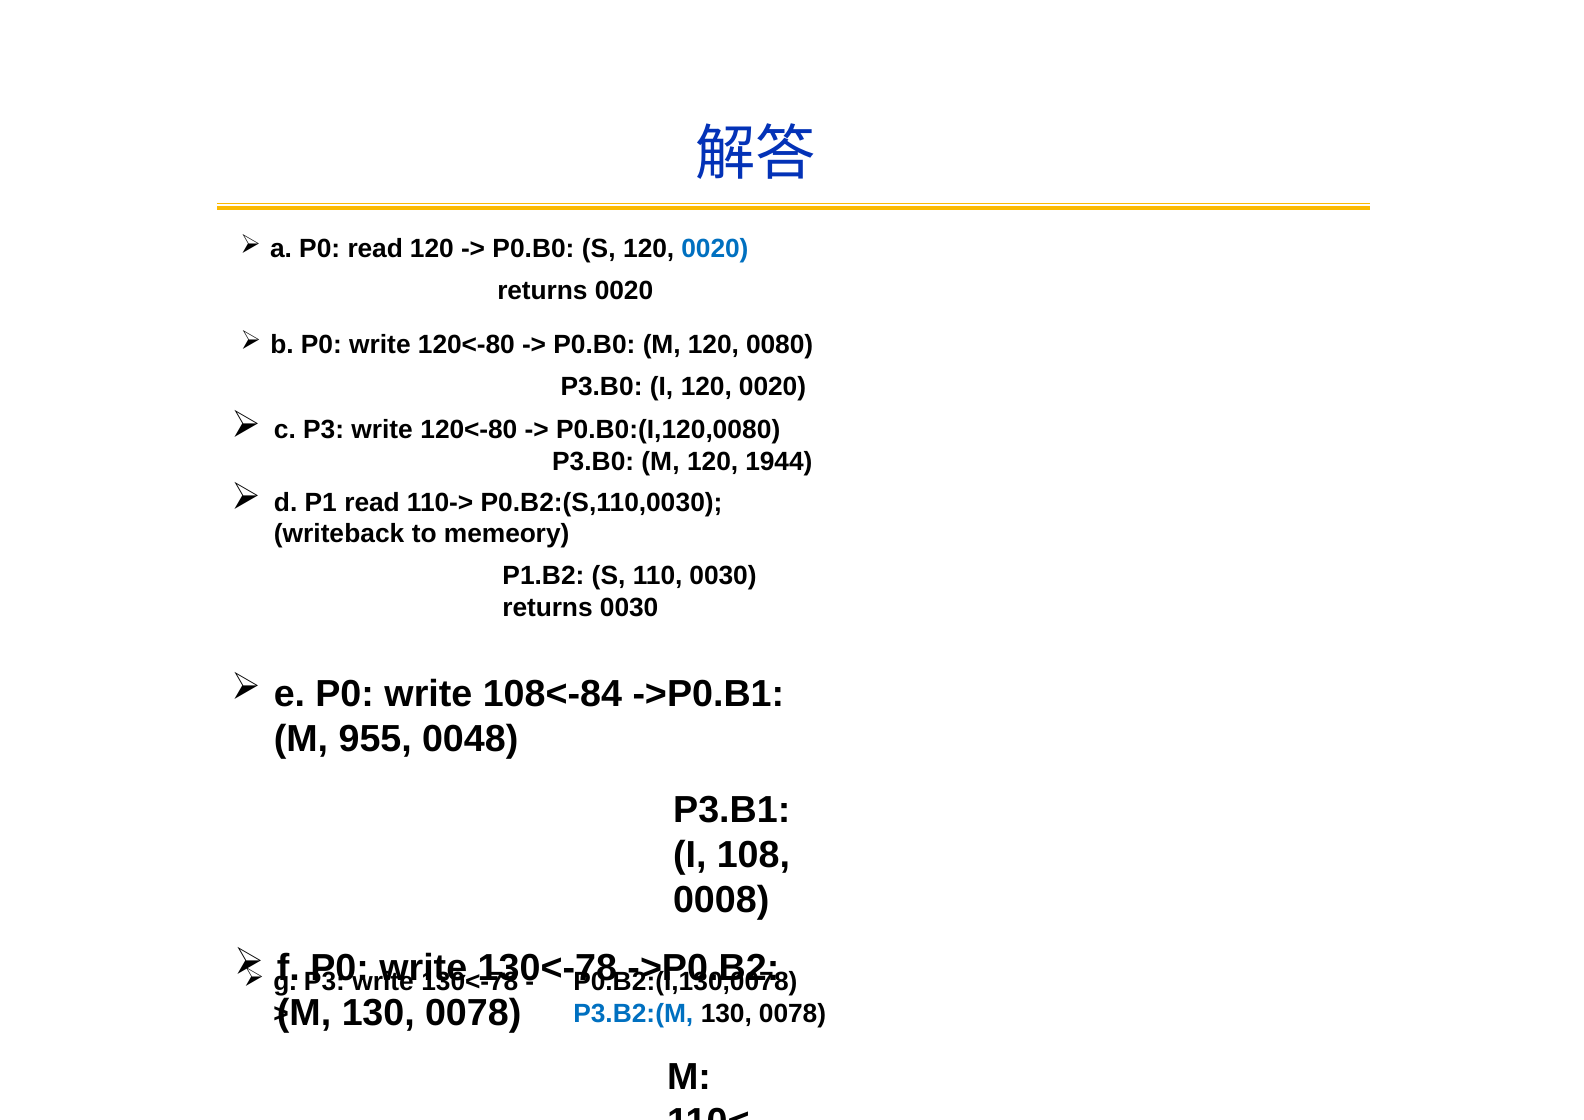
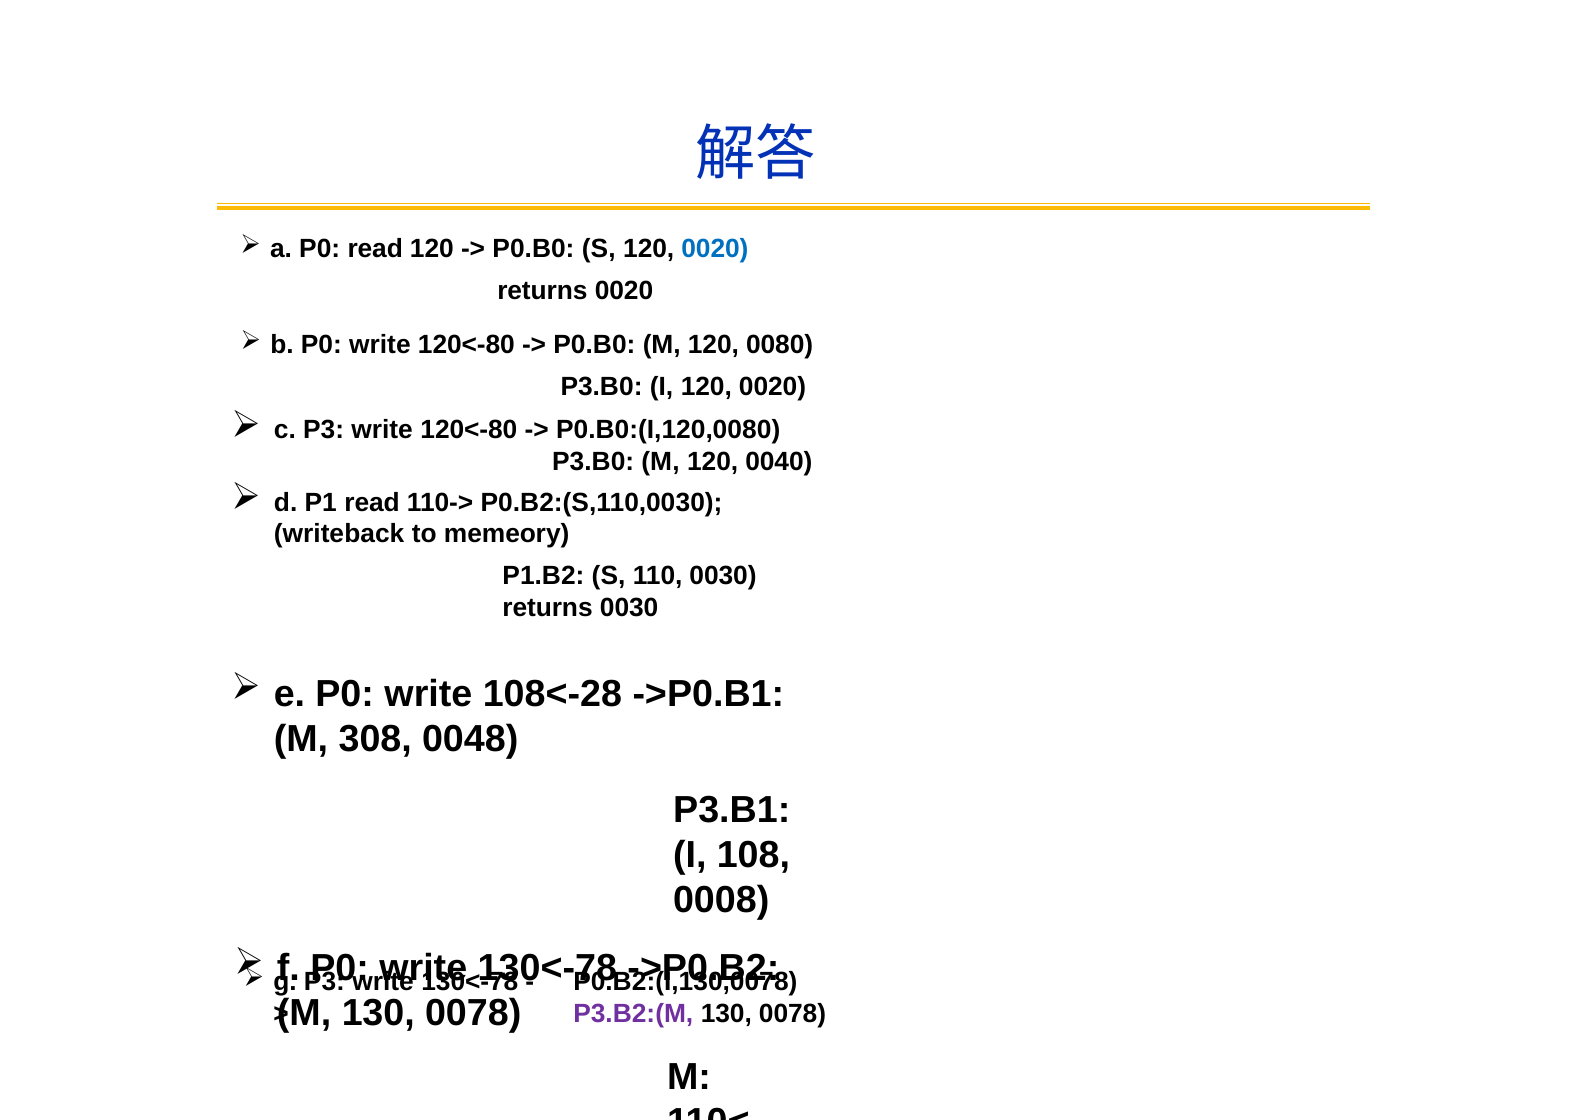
1944: 1944 -> 0040
108<-84: 108<-84 -> 108<-28
955: 955 -> 308
P3.B2:(M colour: blue -> purple
